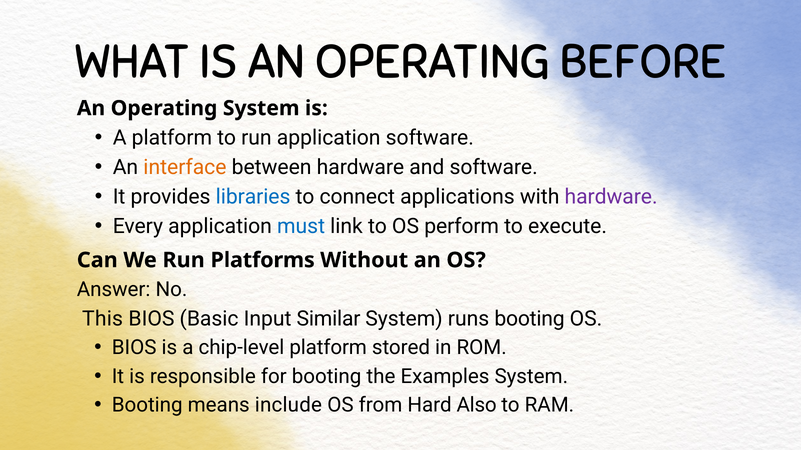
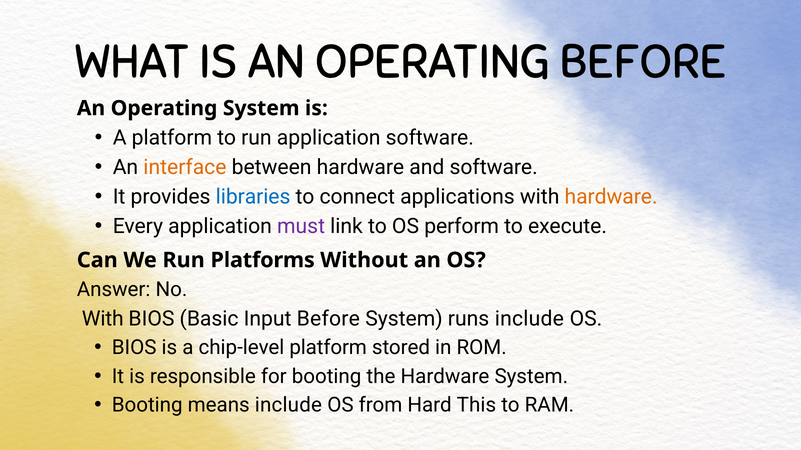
hardware at (611, 197) colour: purple -> orange
must colour: blue -> purple
This at (103, 319): This -> With
Input Similar: Similar -> Before
runs booting: booting -> include
the Examples: Examples -> Hardware
Also: Also -> This
